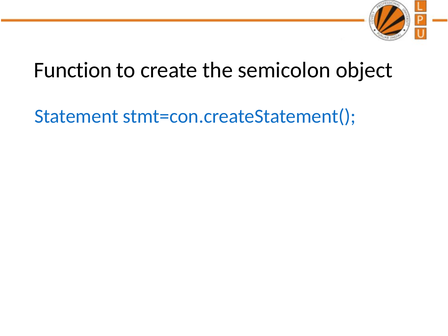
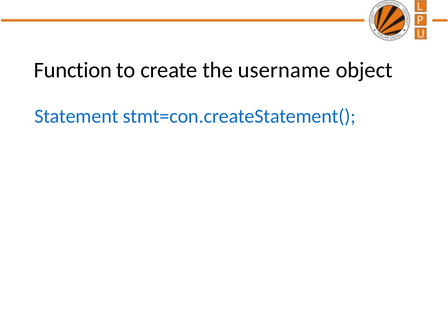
semicolon: semicolon -> username
